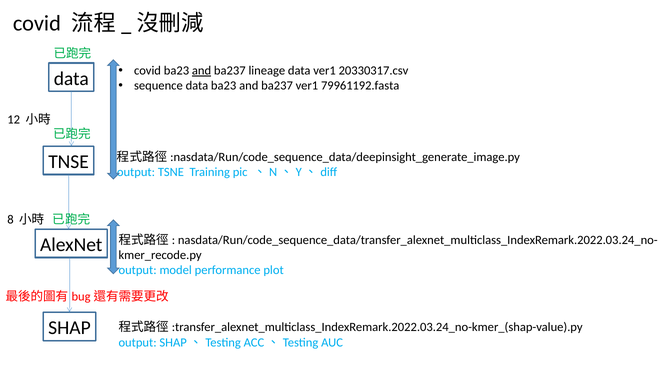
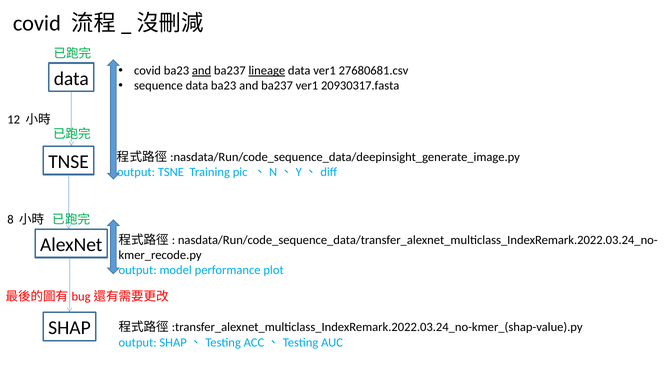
lineage underline: none -> present
20330317.csv: 20330317.csv -> 27680681.csv
79961192.fasta: 79961192.fasta -> 20930317.fasta
